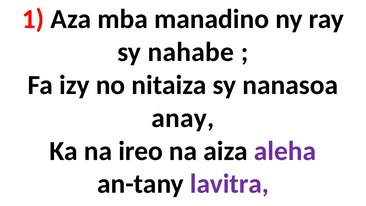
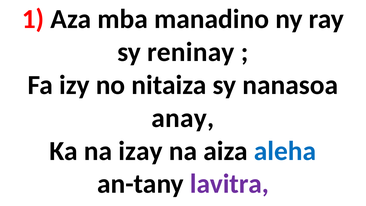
nahabe: nahabe -> reninay
ireo: ireo -> izay
aleha colour: purple -> blue
